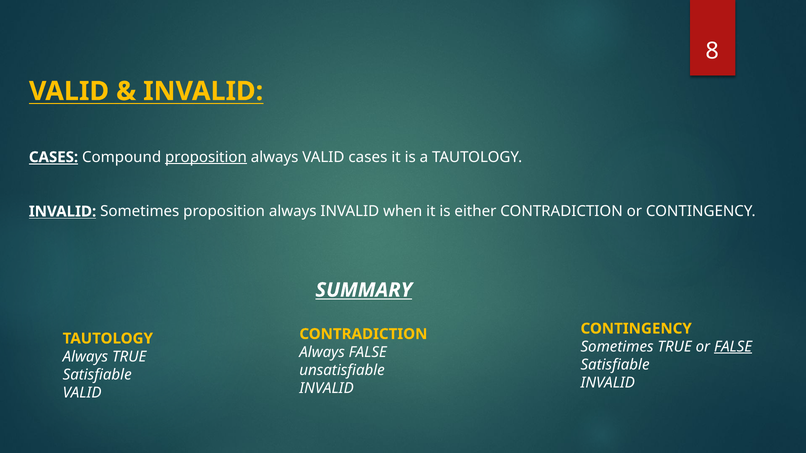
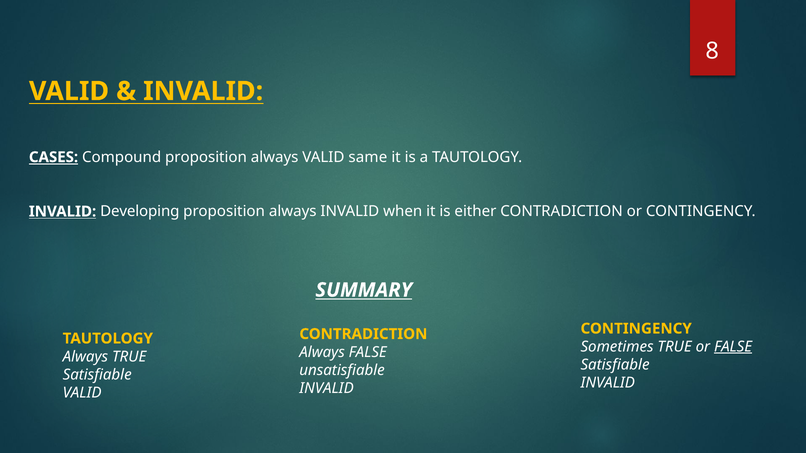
proposition at (206, 157) underline: present -> none
VALID cases: cases -> same
INVALID Sometimes: Sometimes -> Developing
